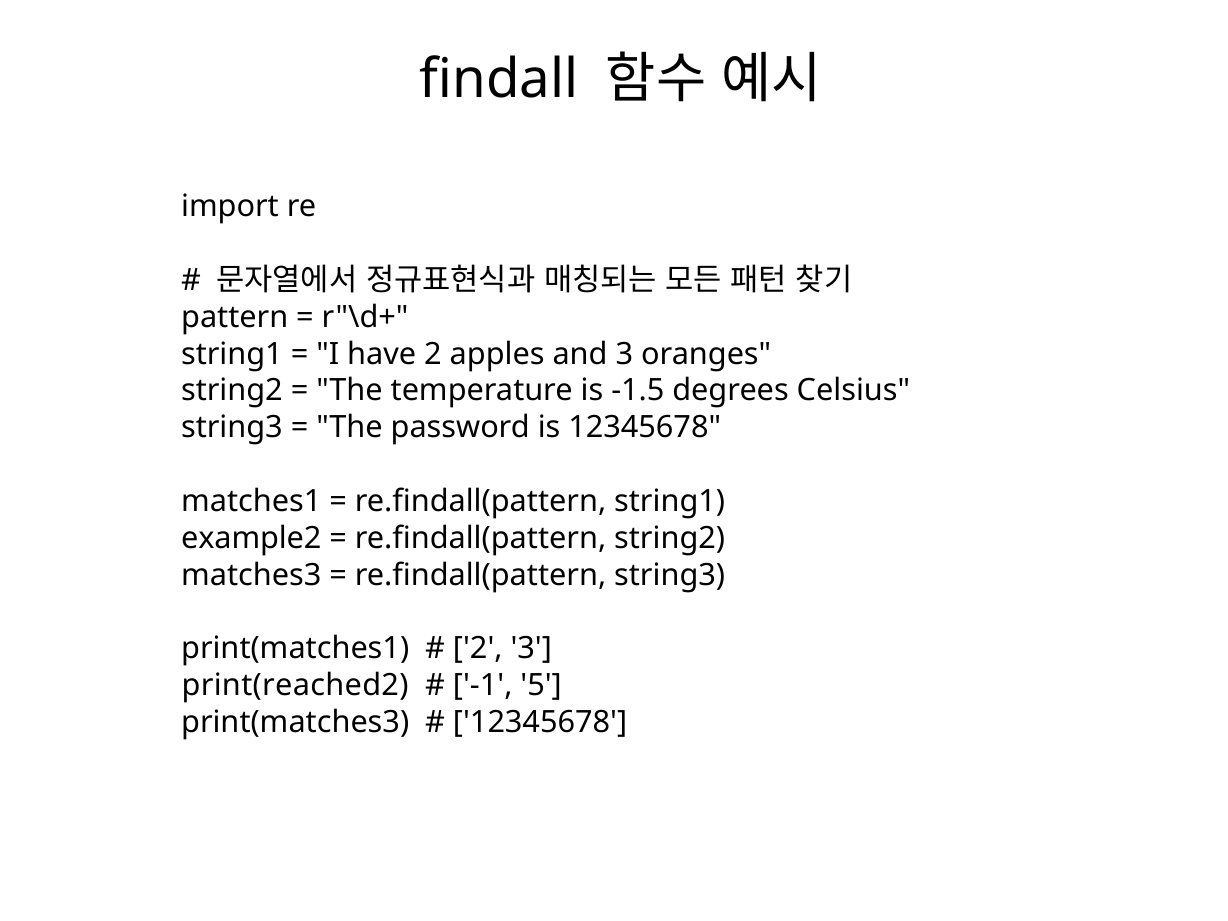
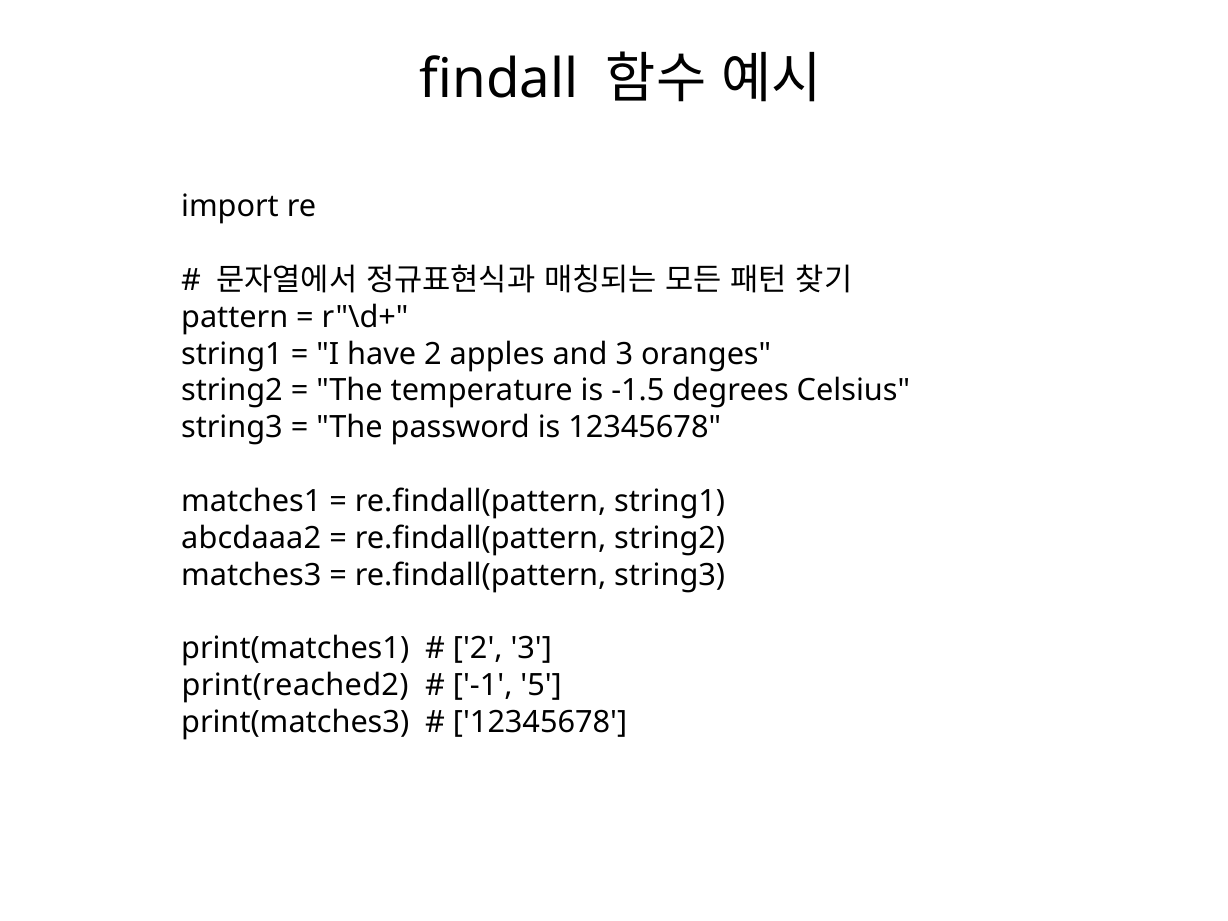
example2: example2 -> abcdaaa2
